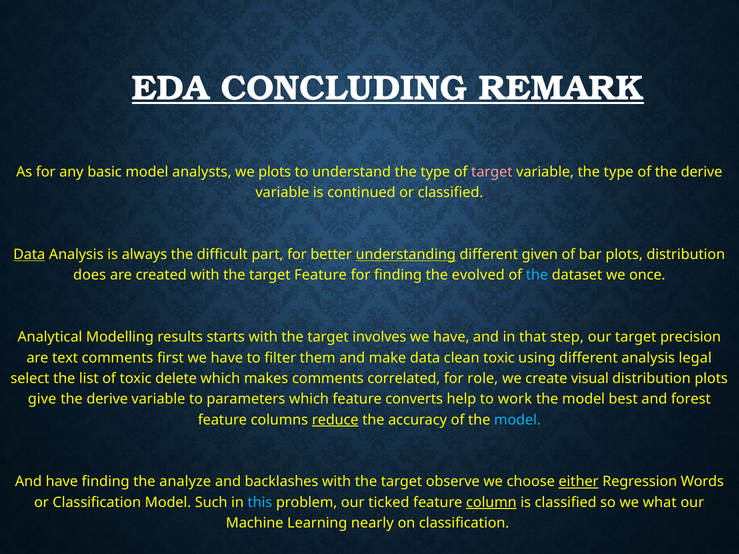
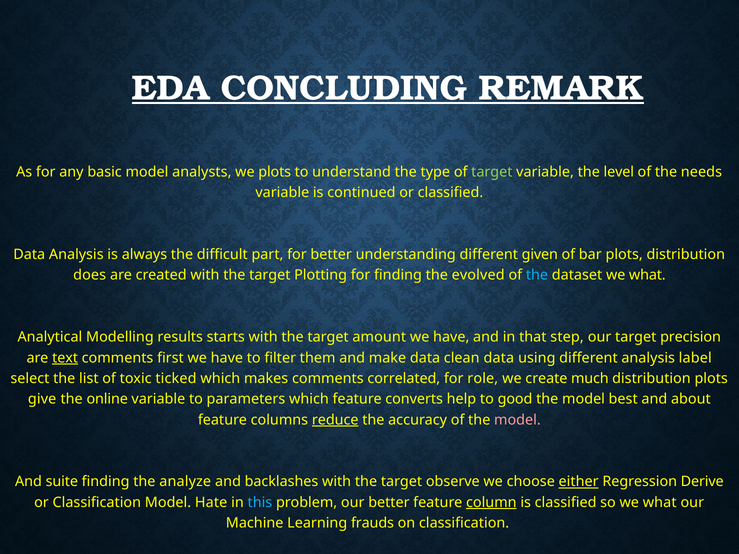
target at (492, 172) colour: pink -> light green
variable the type: type -> level
of the derive: derive -> needs
Data at (29, 255) underline: present -> none
understanding underline: present -> none
target Feature: Feature -> Plotting
dataset we once: once -> what
involves: involves -> amount
text underline: none -> present
clean toxic: toxic -> data
legal: legal -> label
delete: delete -> ticked
visual: visual -> much
derive at (107, 399): derive -> online
work: work -> good
forest: forest -> about
model at (517, 420) colour: light blue -> pink
And have: have -> suite
Words: Words -> Derive
Such: Such -> Hate
our ticked: ticked -> better
nearly: nearly -> frauds
